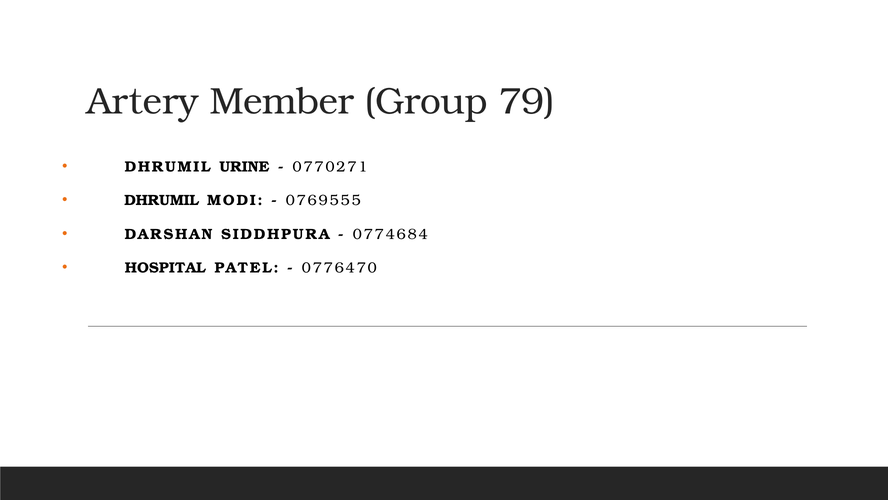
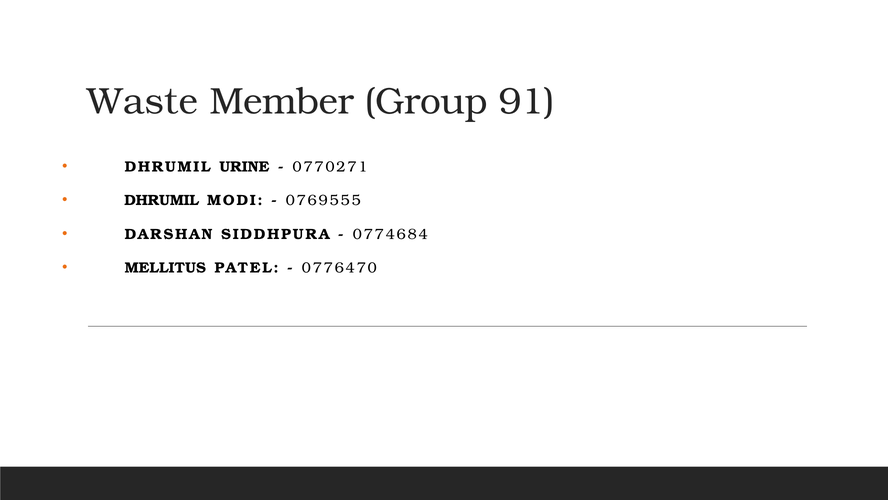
Artery: Artery -> Waste
79: 79 -> 91
HOSPITAL: HOSPITAL -> MELLITUS
